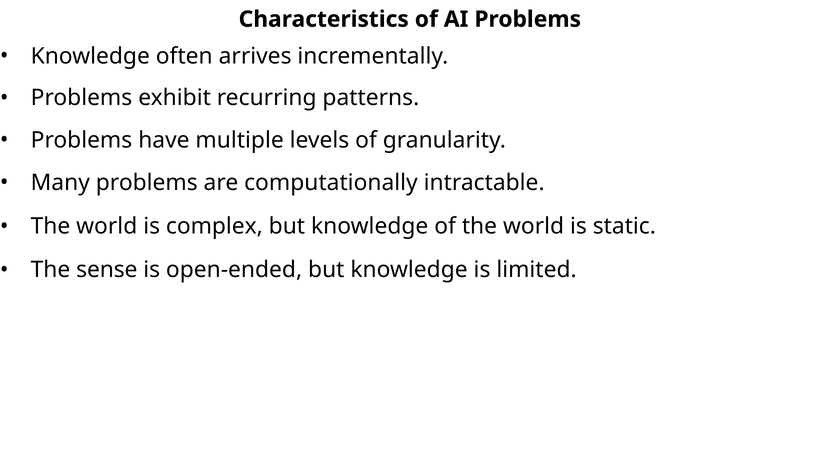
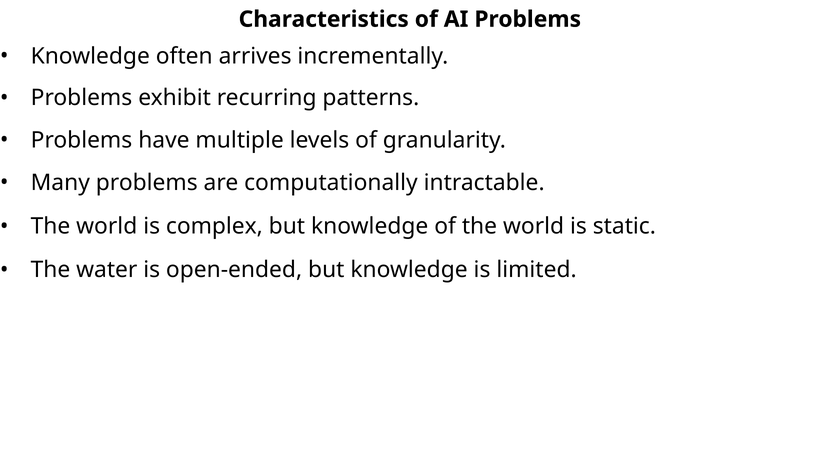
sense: sense -> water
